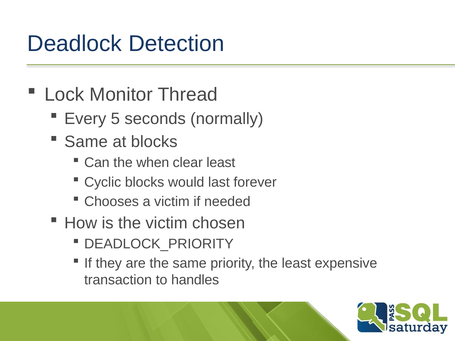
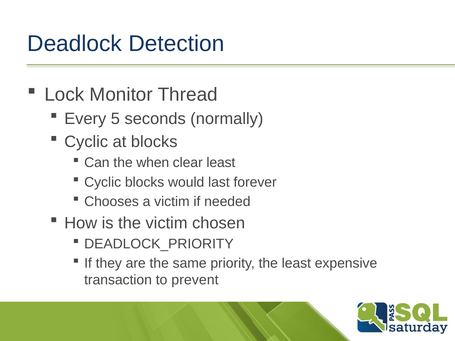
Same at (86, 142): Same -> Cyclic
handles: handles -> prevent
